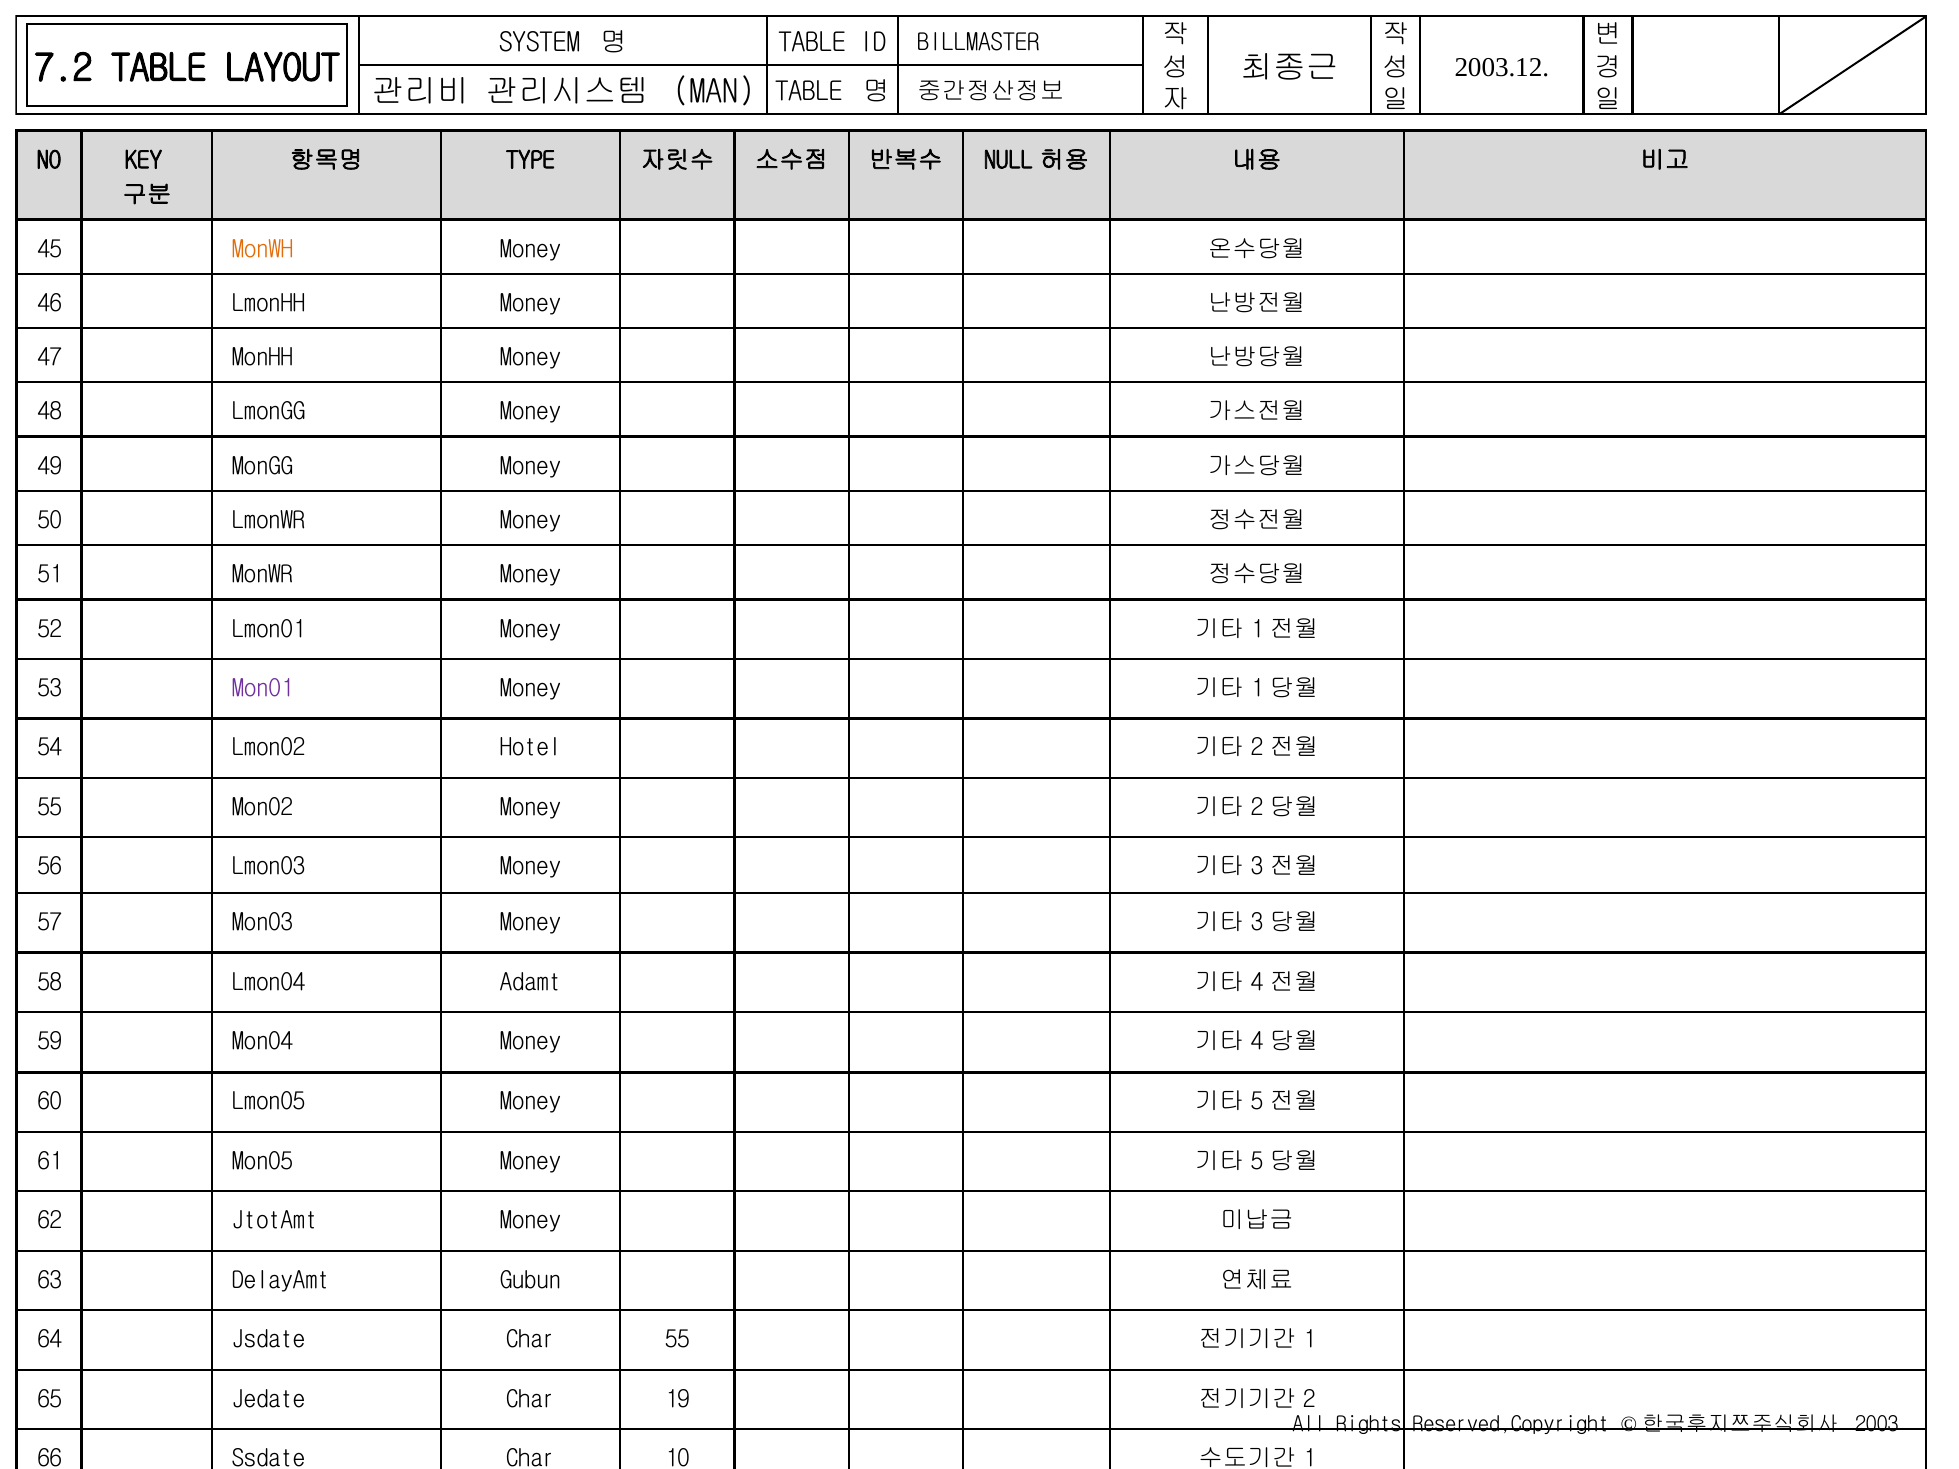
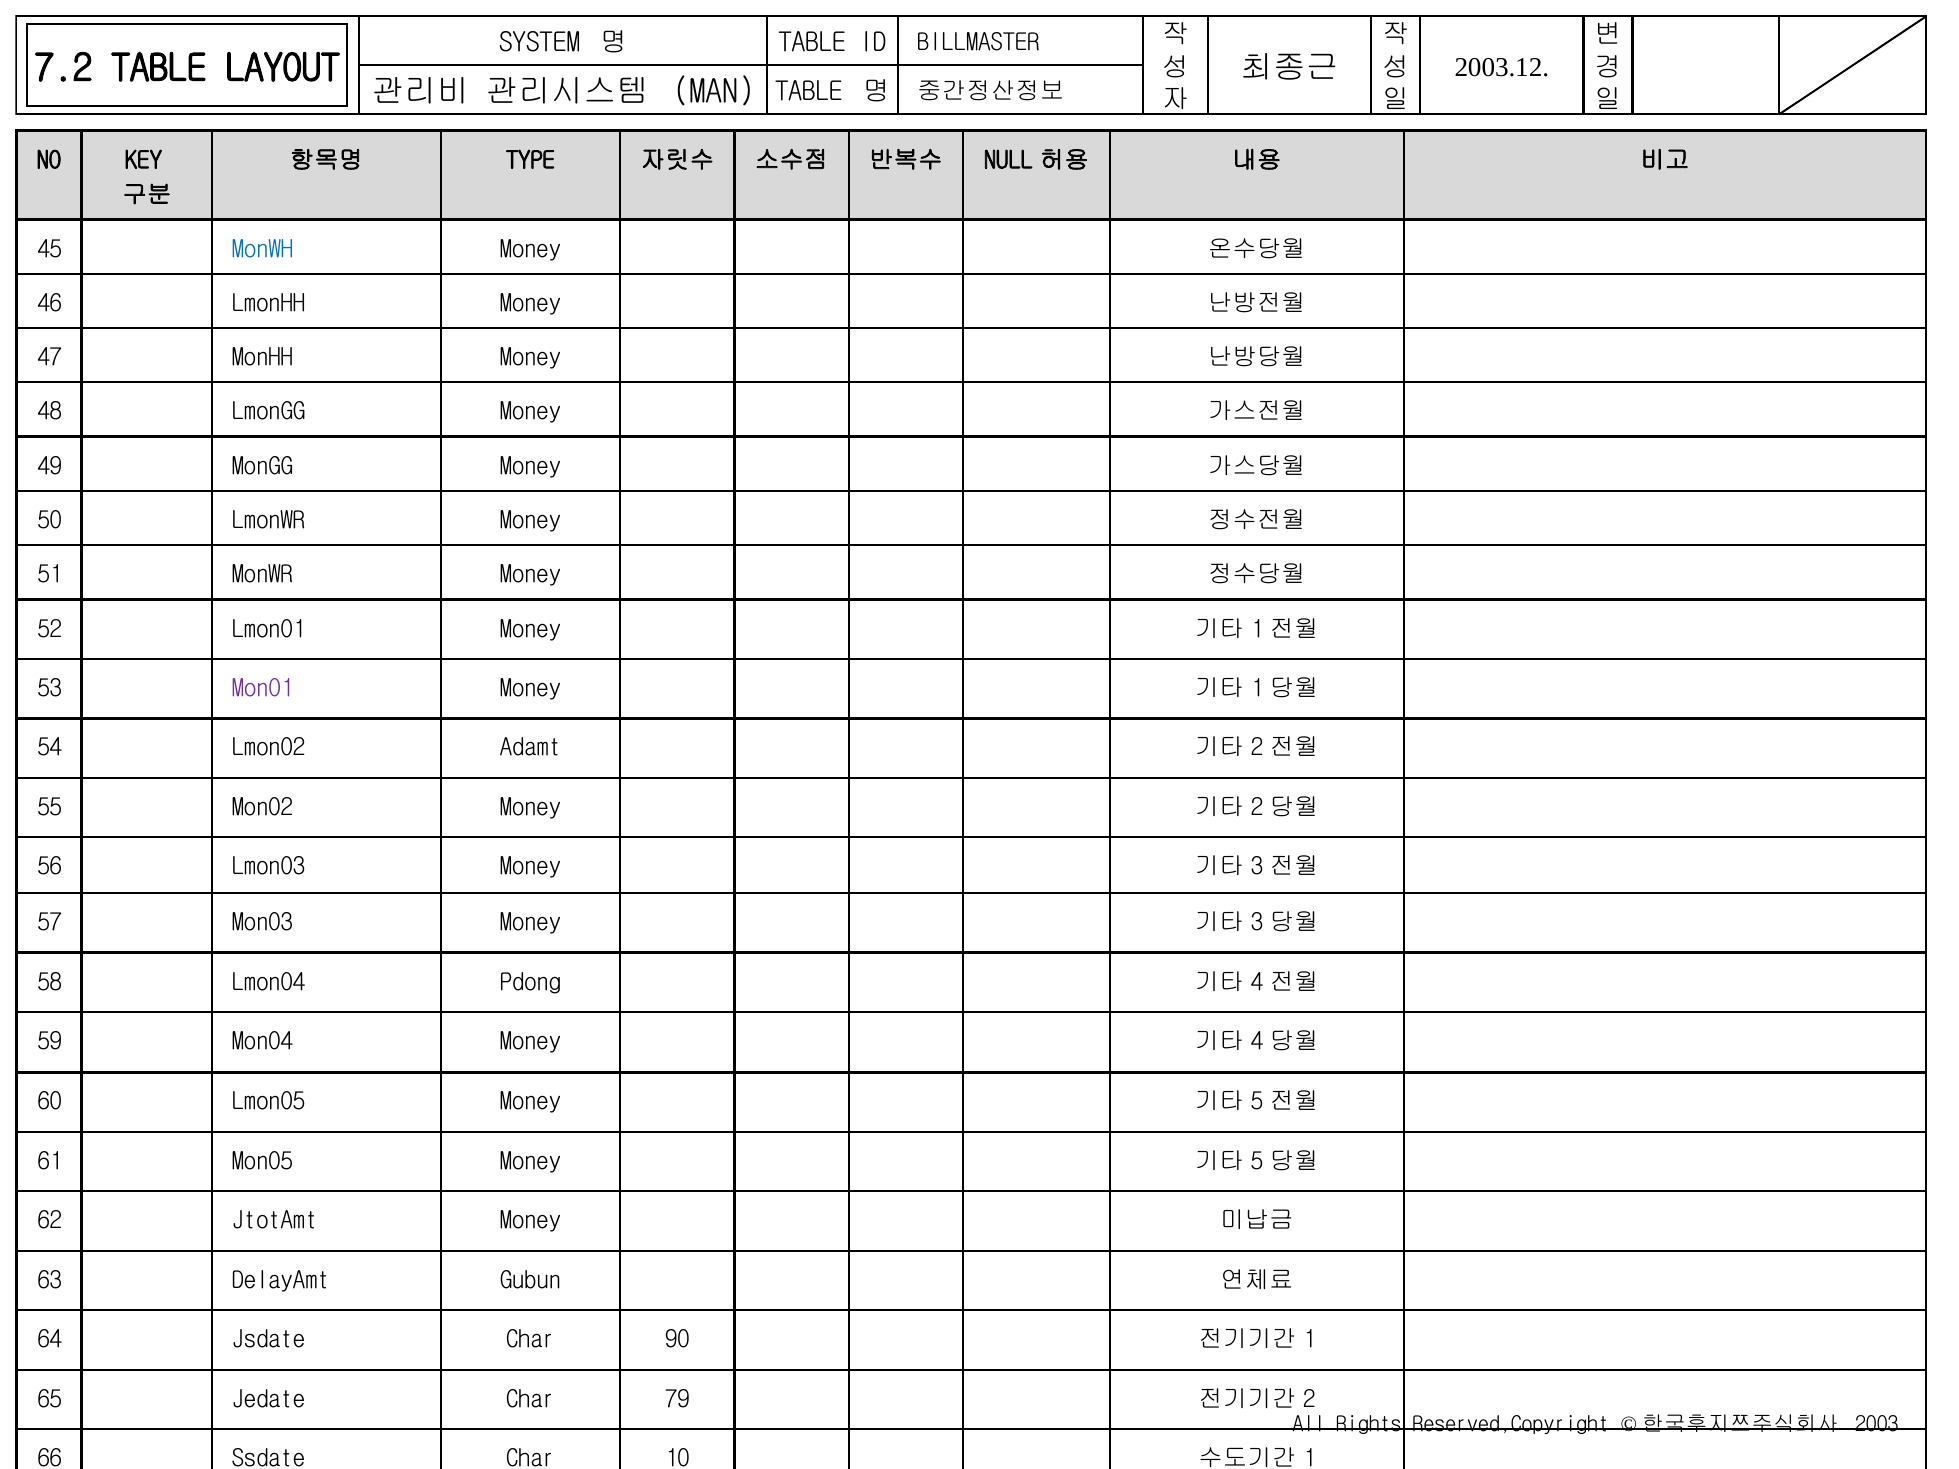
MonWH colour: orange -> blue
Hotel: Hotel -> Adamt
Adamt: Adamt -> Pdong
Char 55: 55 -> 90
19: 19 -> 79
